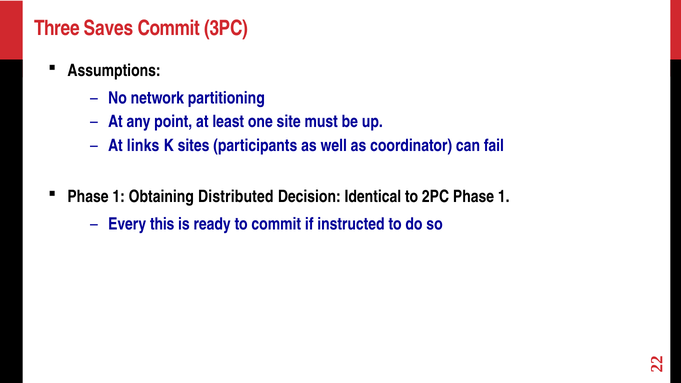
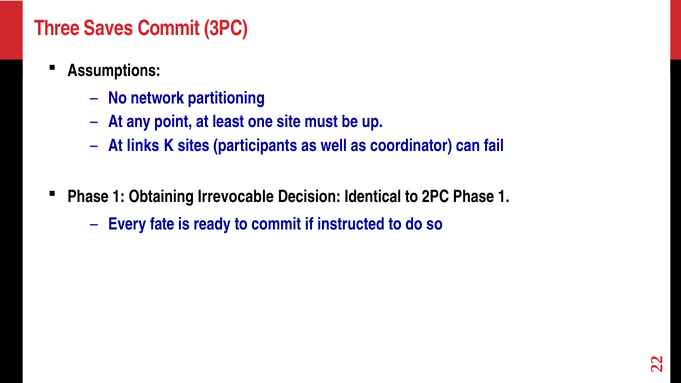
Distributed: Distributed -> Irrevocable
this: this -> fate
